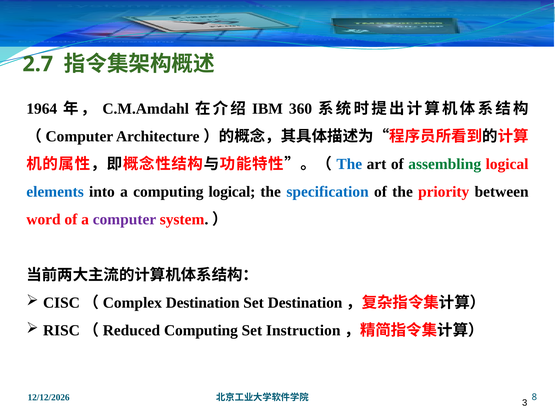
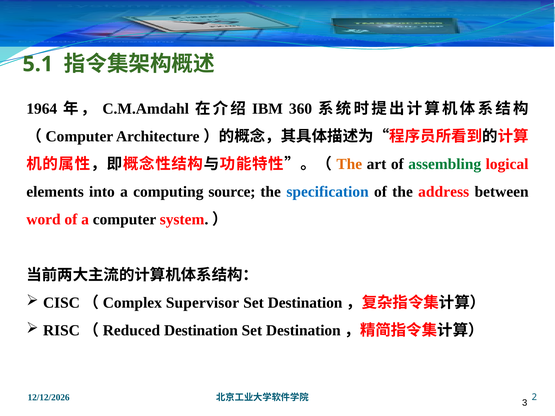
2.7: 2.7 -> 5.1
The at (349, 164) colour: blue -> orange
elements colour: blue -> black
computing logical: logical -> source
priority: priority -> address
computer colour: purple -> black
CISC（Complex Destination: Destination -> Supervisor
RISC（Reduced Computing: Computing -> Destination
Instruction at (303, 331): Instruction -> Destination
8: 8 -> 2
